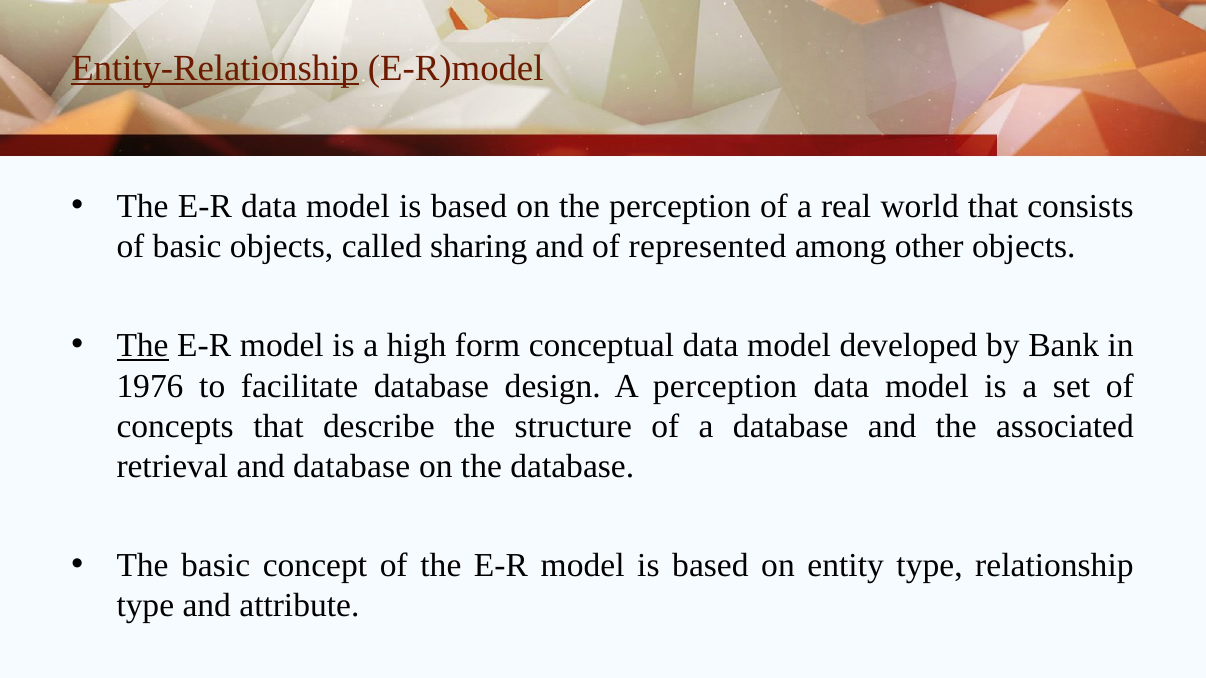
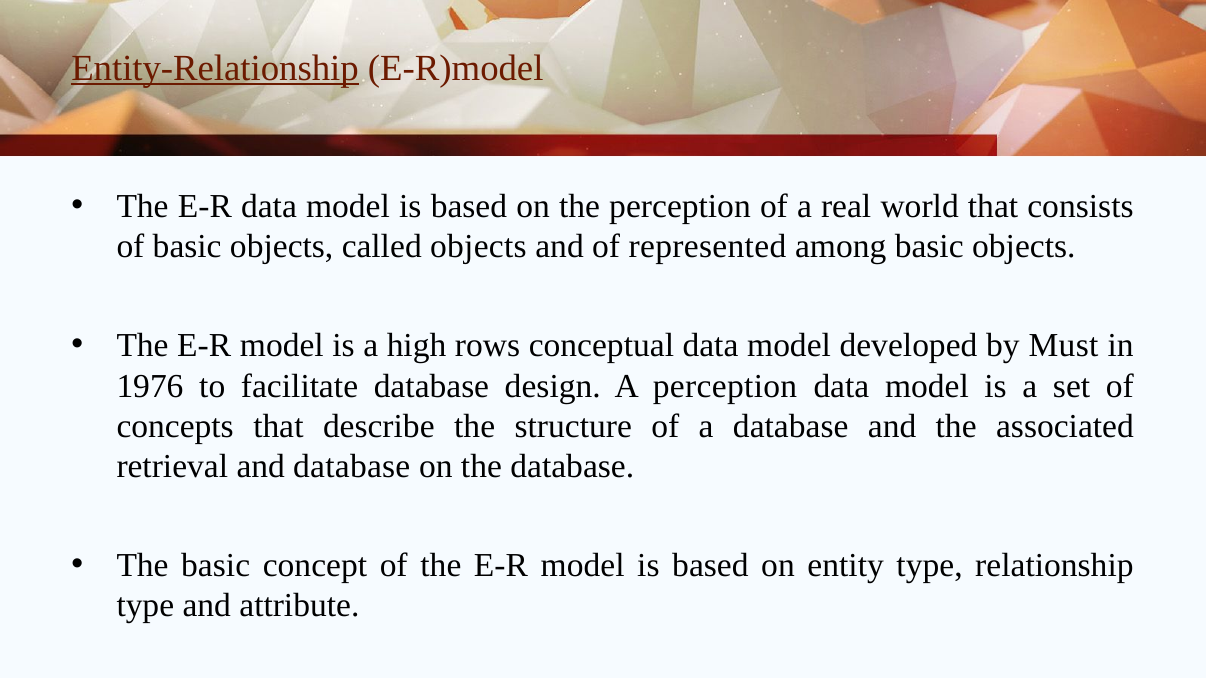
called sharing: sharing -> objects
among other: other -> basic
The at (143, 346) underline: present -> none
form: form -> rows
Bank: Bank -> Must
